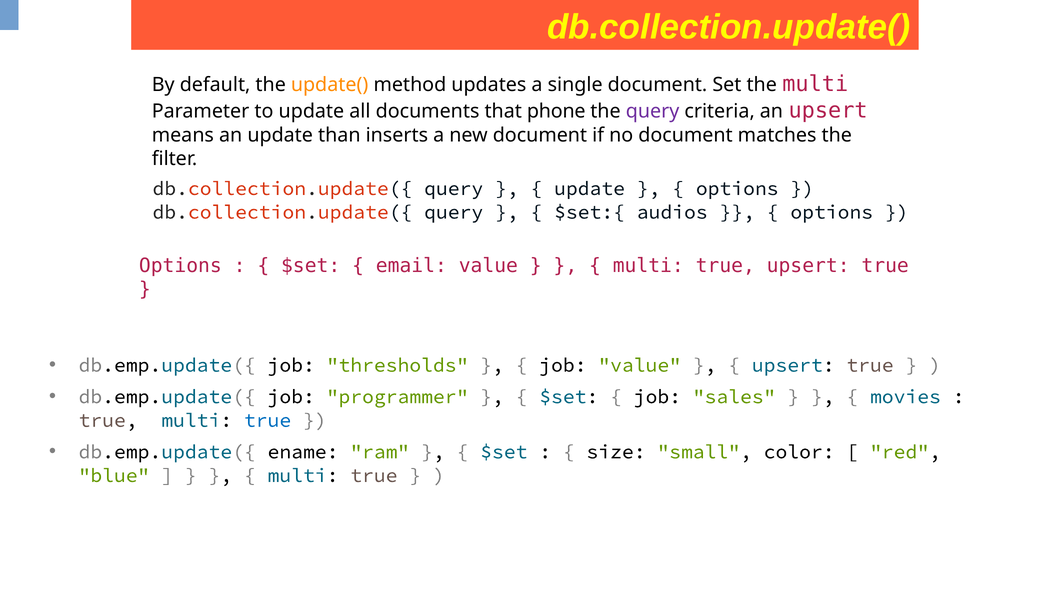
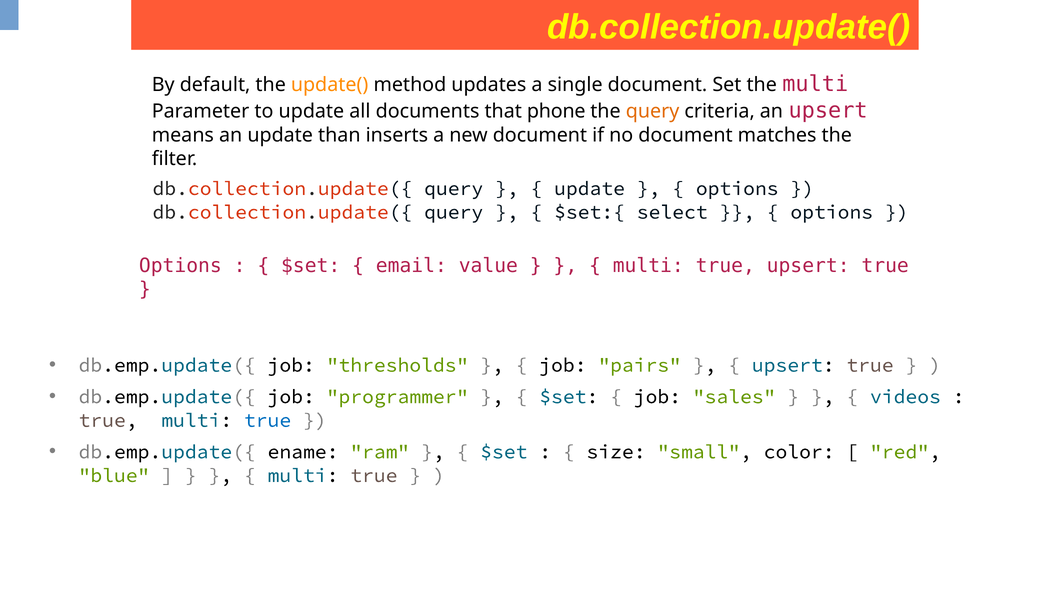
query at (653, 111) colour: purple -> orange
audios: audios -> select
job value: value -> pairs
movies: movies -> videos
